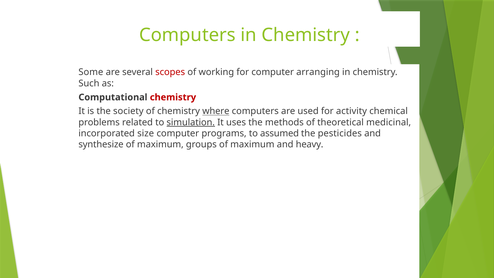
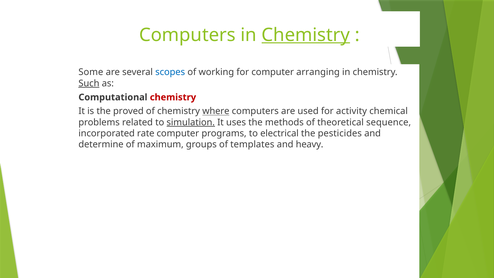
Chemistry at (306, 35) underline: none -> present
scopes colour: red -> blue
Such underline: none -> present
society: society -> proved
medicinal: medicinal -> sequence
size: size -> rate
assumed: assumed -> electrical
synthesize: synthesize -> determine
groups of maximum: maximum -> templates
